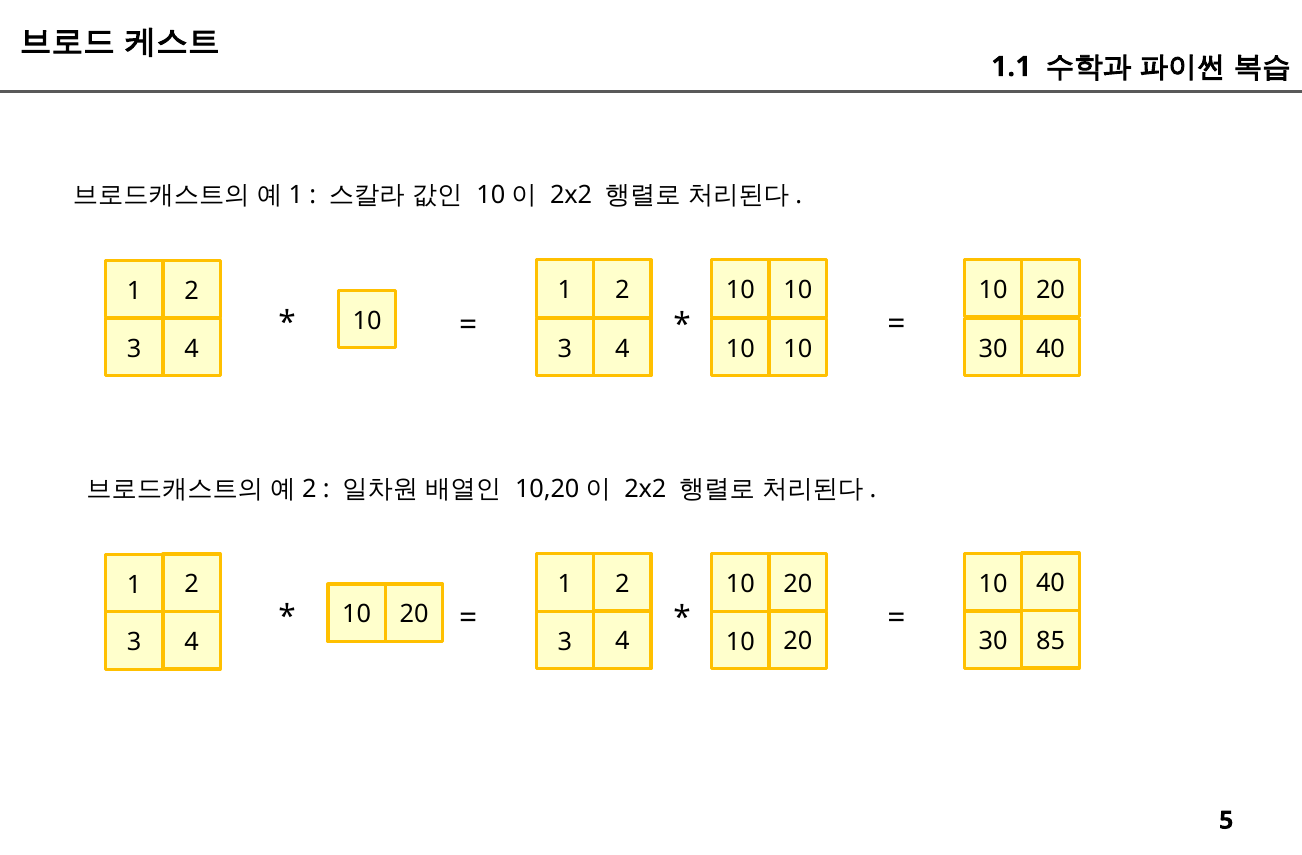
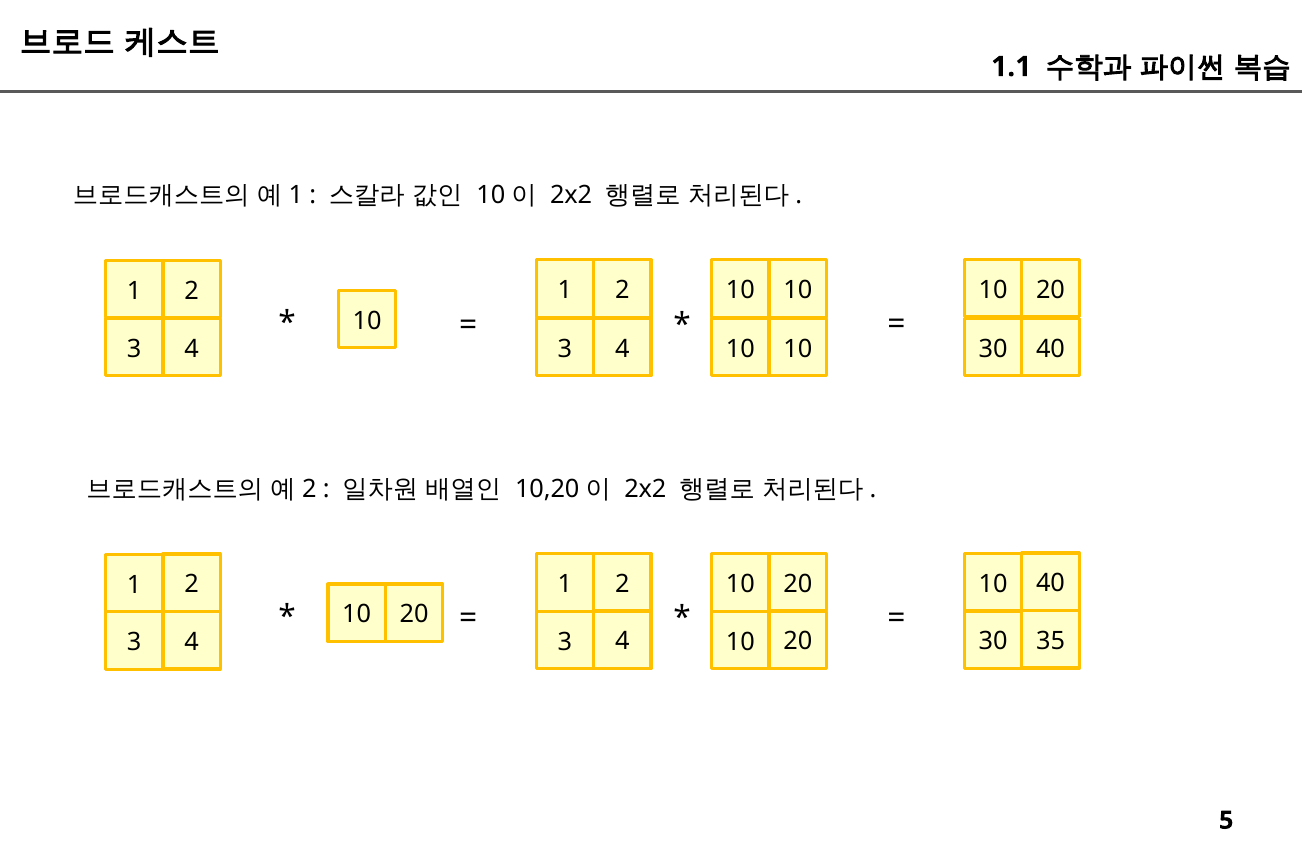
85: 85 -> 35
